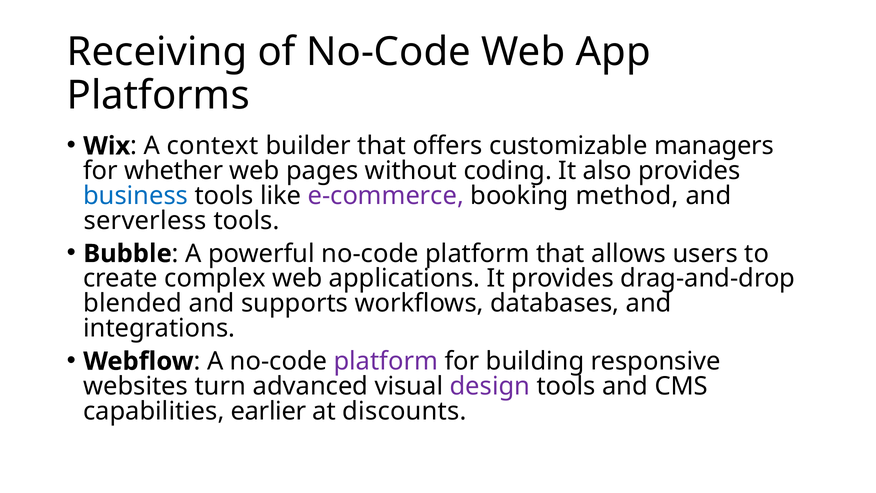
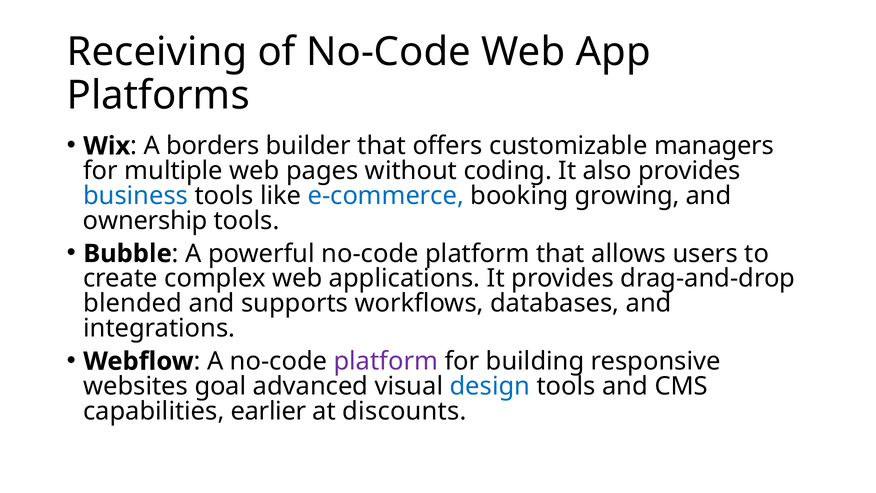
context: context -> borders
whether: whether -> multiple
e-commerce colour: purple -> blue
method: method -> growing
serverless: serverless -> ownership
turn: turn -> goal
design colour: purple -> blue
